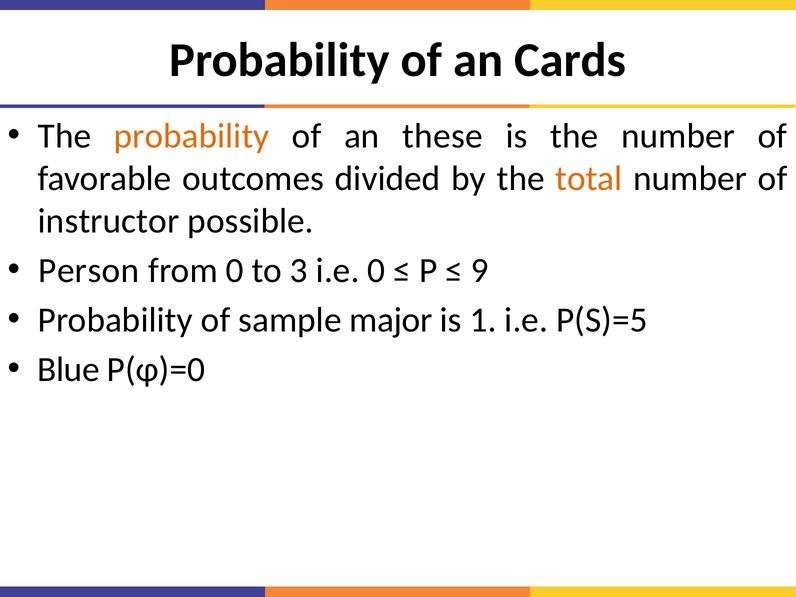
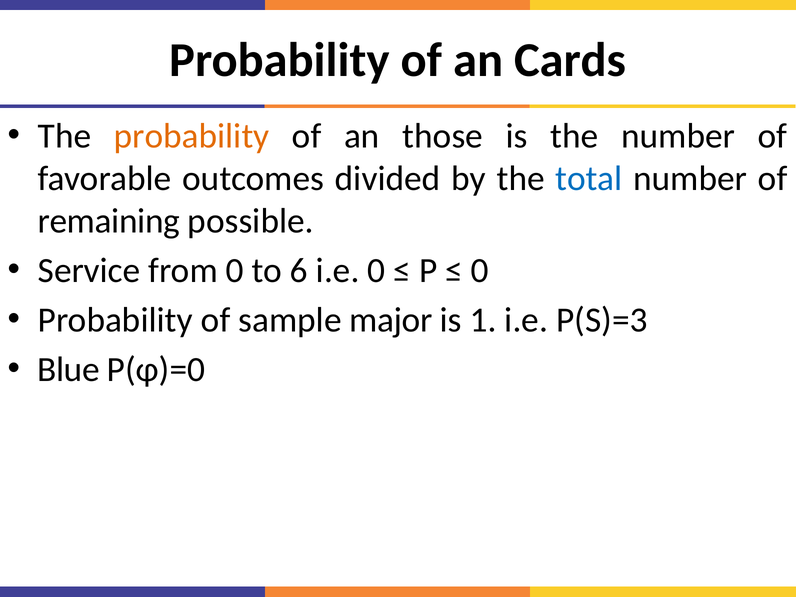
these: these -> those
total colour: orange -> blue
instructor: instructor -> remaining
Person: Person -> Service
3: 3 -> 6
9 at (480, 270): 9 -> 0
P(S)=5: P(S)=5 -> P(S)=3
